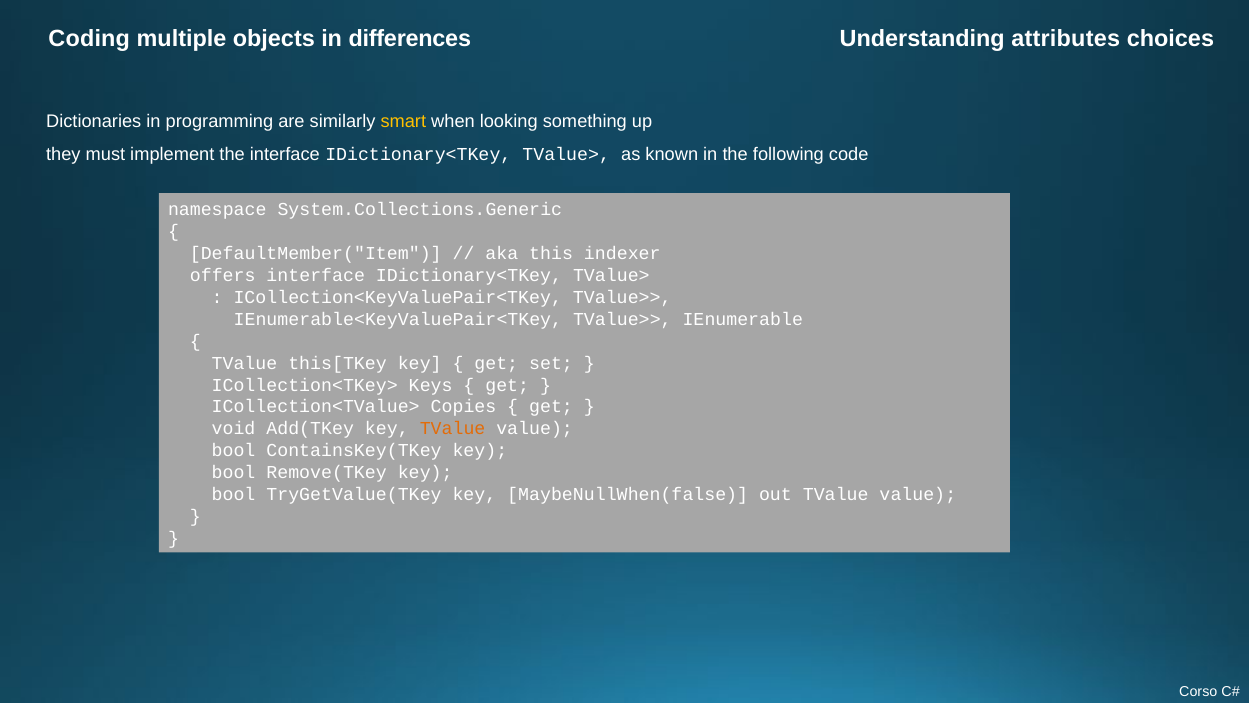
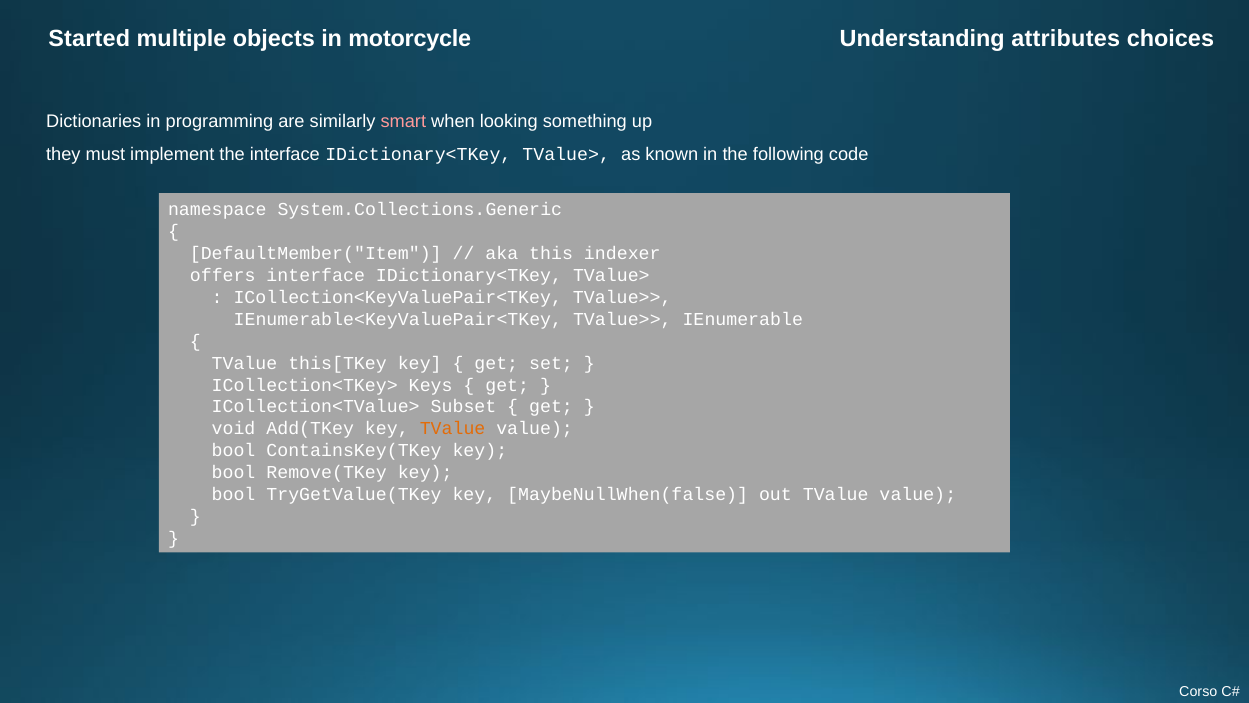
Coding: Coding -> Started
differences: differences -> motorcycle
smart colour: yellow -> pink
Copies: Copies -> Subset
